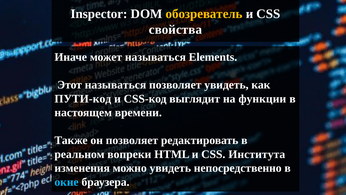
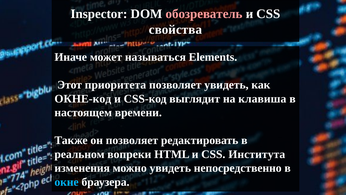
обозреватель colour: yellow -> pink
Этот называться: называться -> приоритета
ПУТИ-код: ПУТИ-код -> ОКНЕ-код
функции: функции -> клавиша
